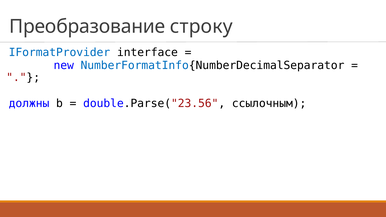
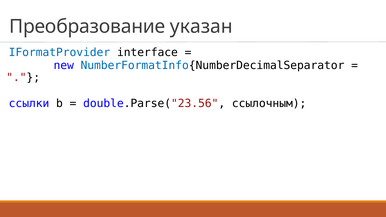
строку: строку -> указан
должны: должны -> ссылки
